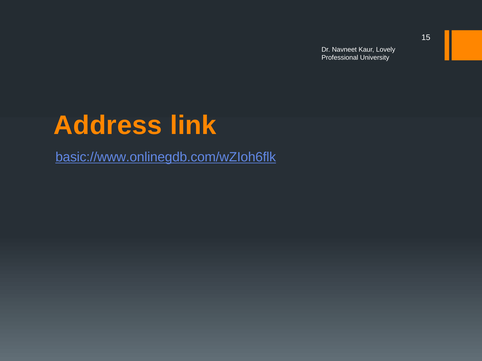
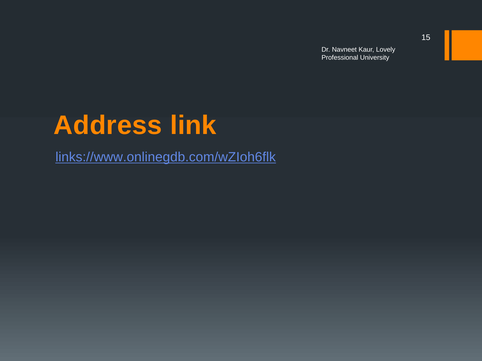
basic://www.onlinegdb.com/wZIoh6flk: basic://www.onlinegdb.com/wZIoh6flk -> links://www.onlinegdb.com/wZIoh6flk
